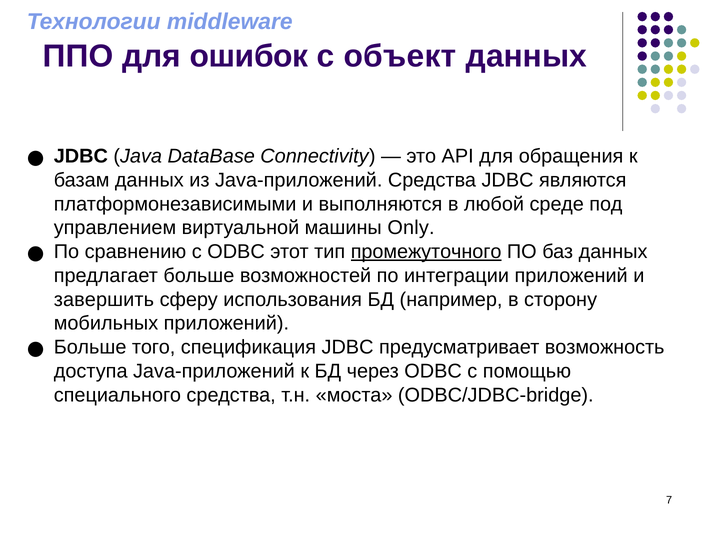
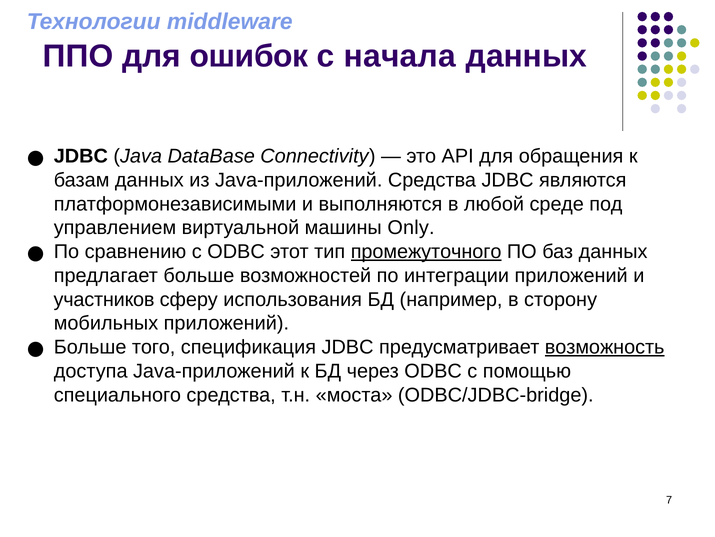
объект: объект -> начала
завершить: завершить -> участников
возможность underline: none -> present
